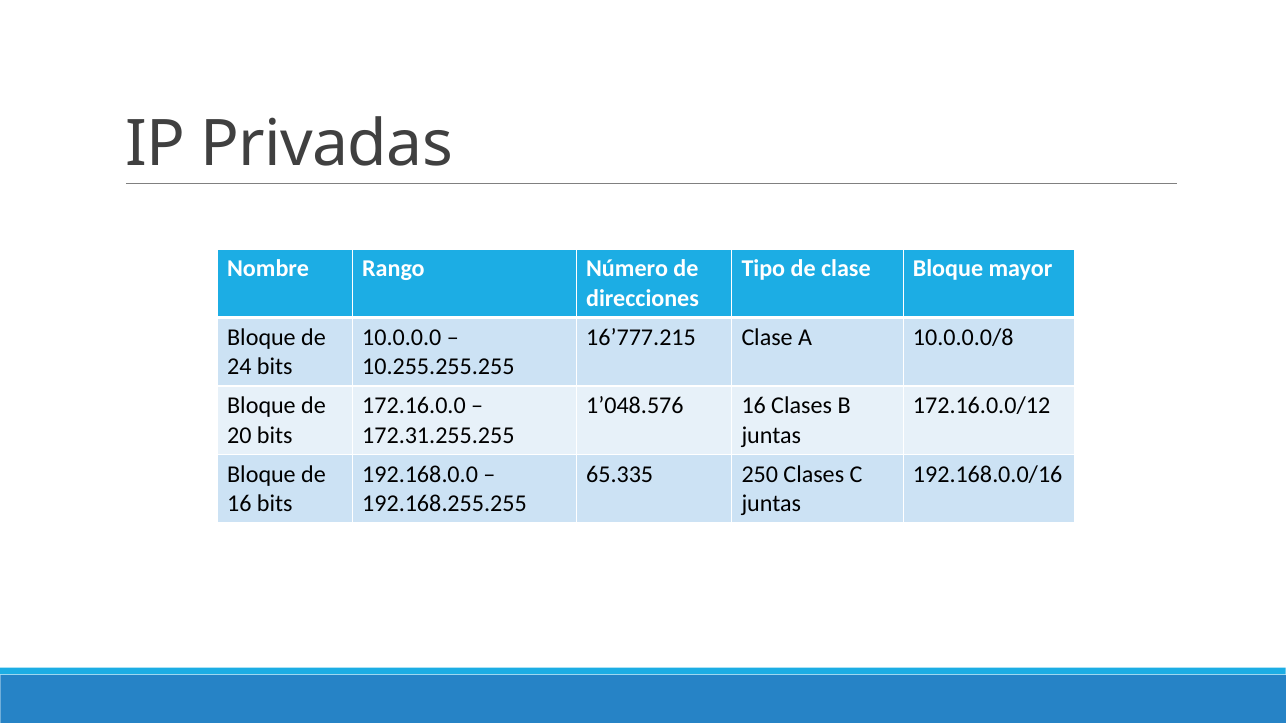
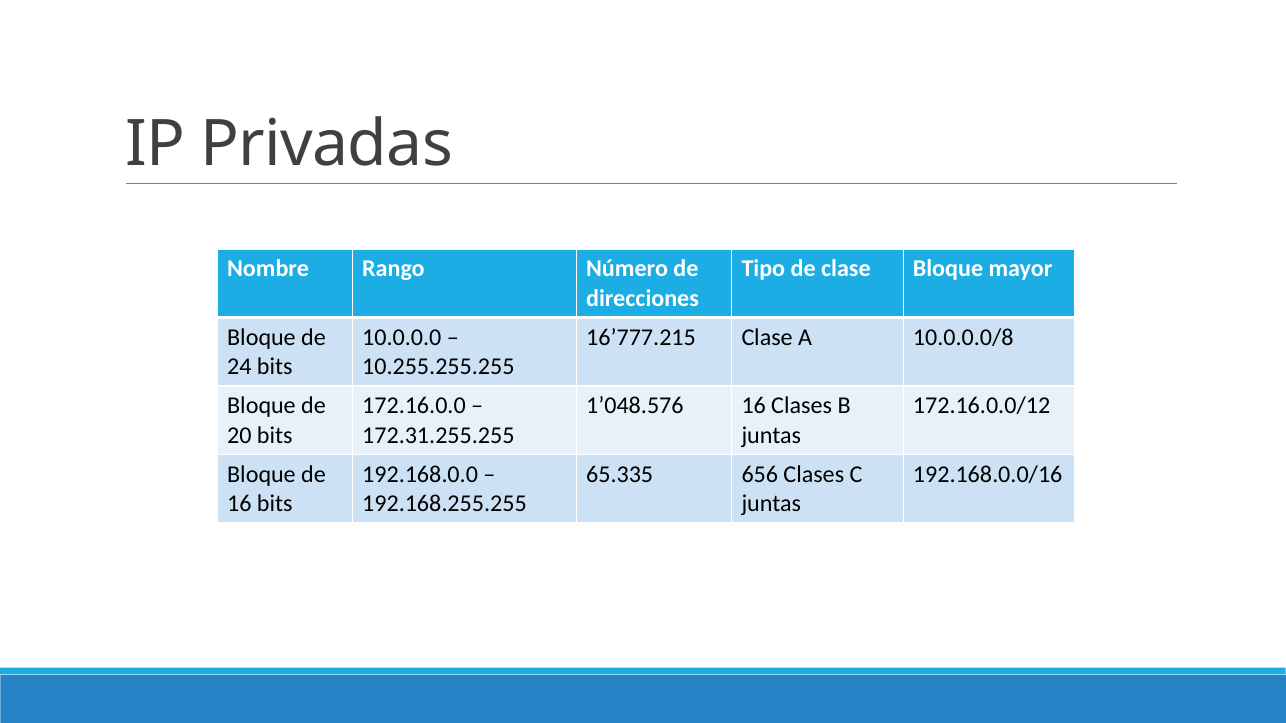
250: 250 -> 656
